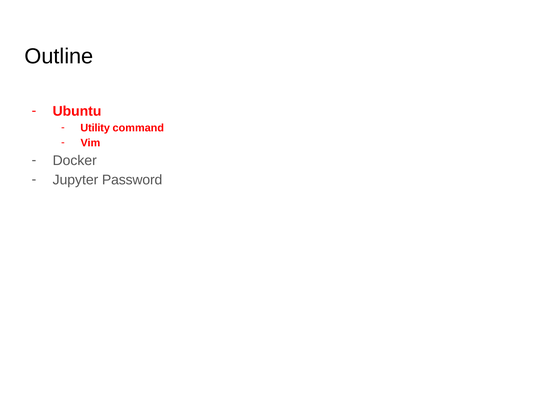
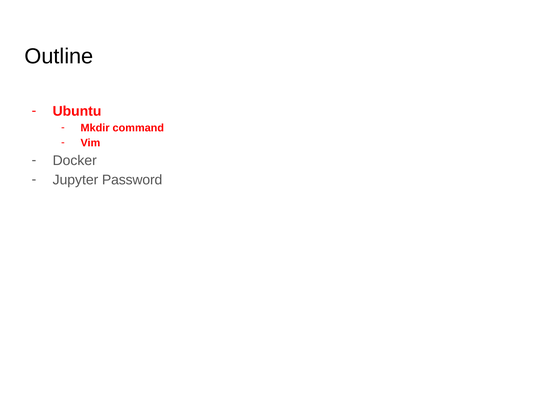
Utility: Utility -> Mkdir
